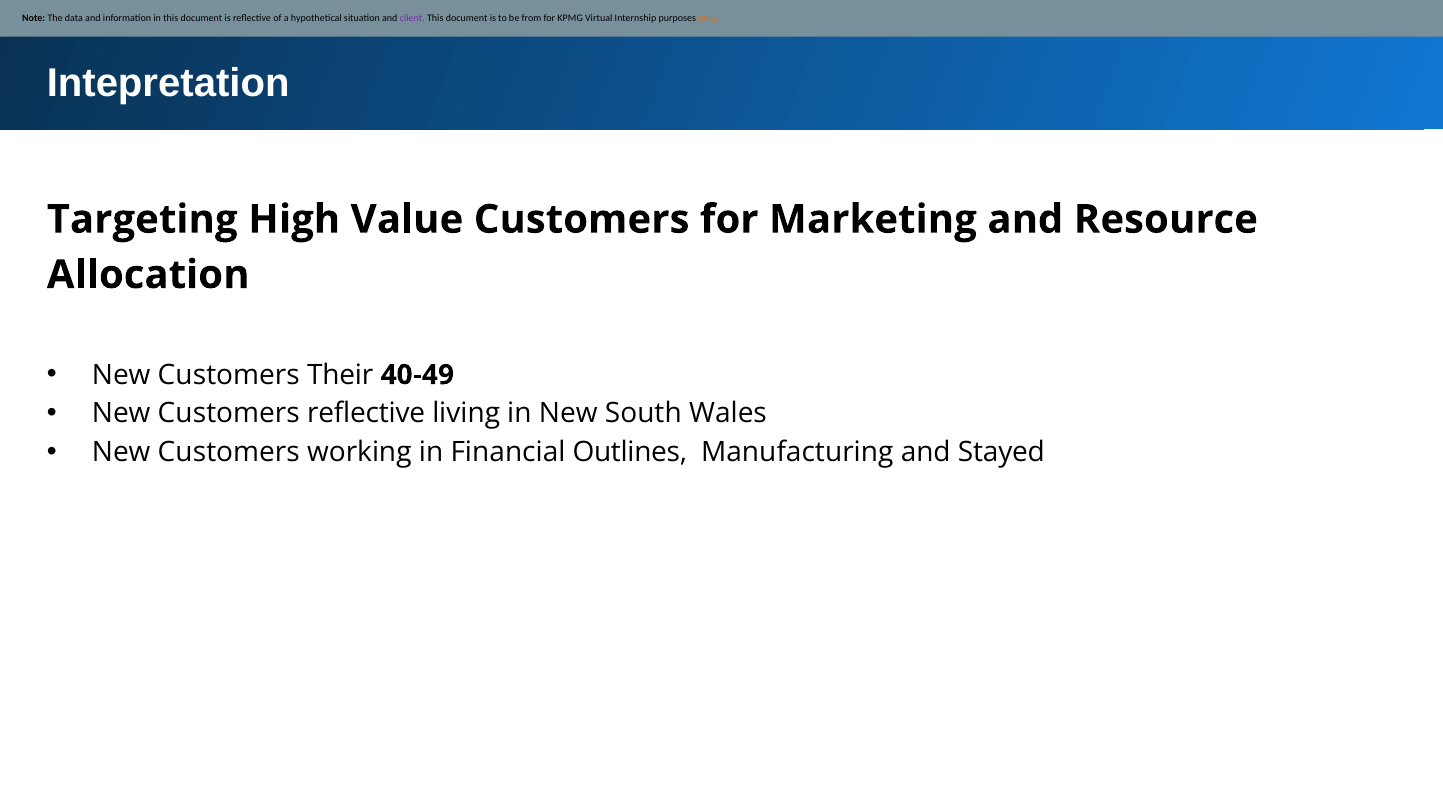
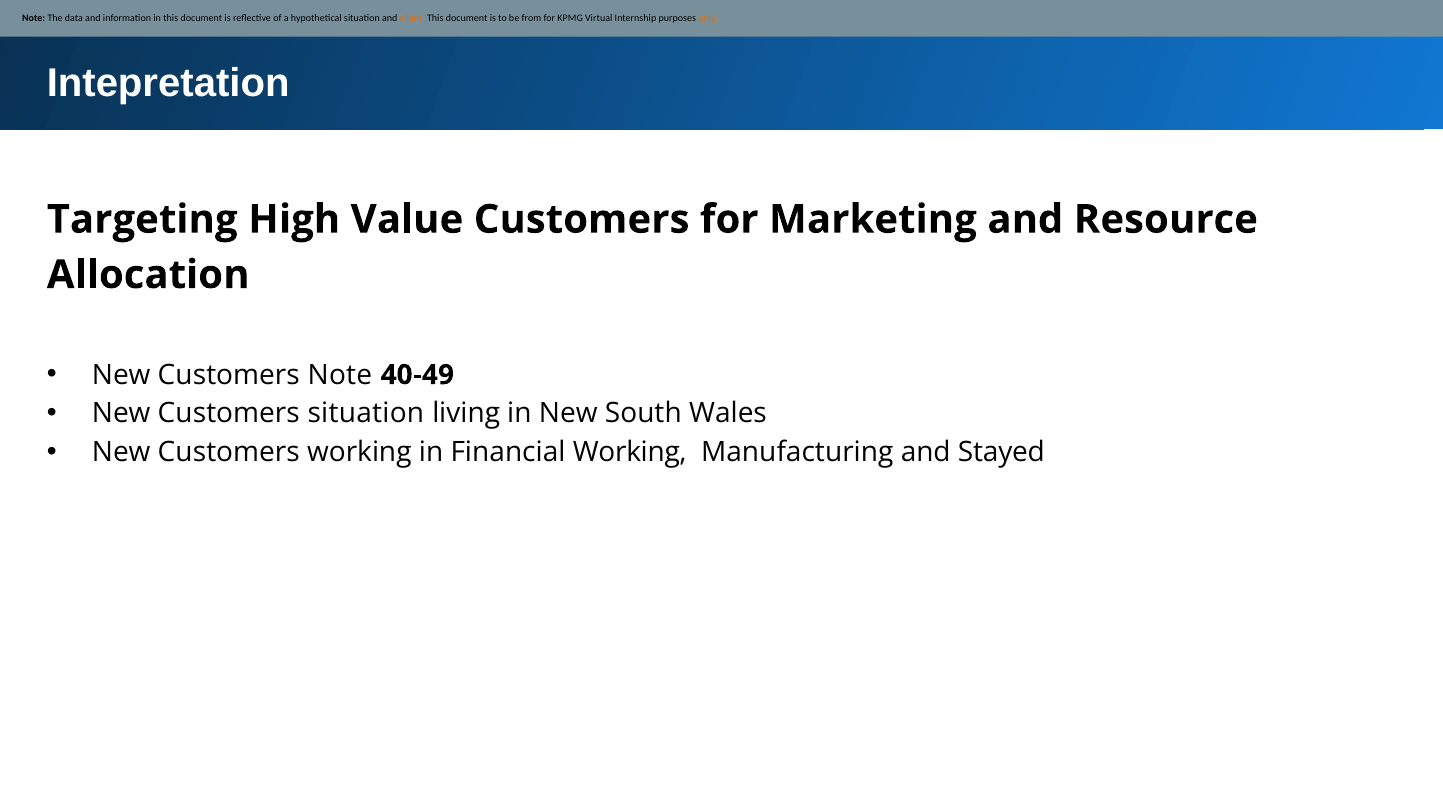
client colour: purple -> orange
Customers Their: Their -> Note
Customers reflective: reflective -> situation
Financial Outlines: Outlines -> Working
